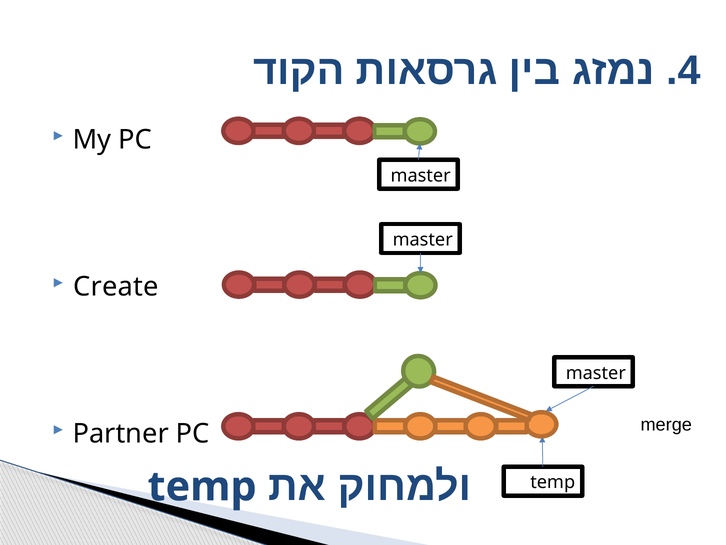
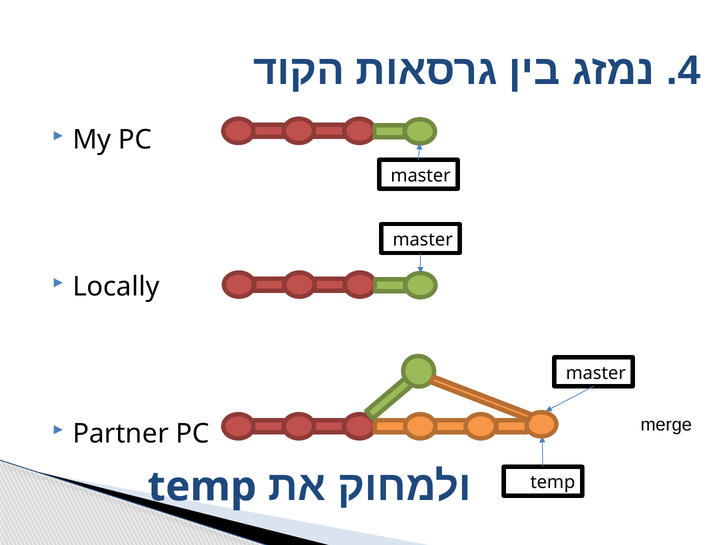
Create: Create -> Locally
